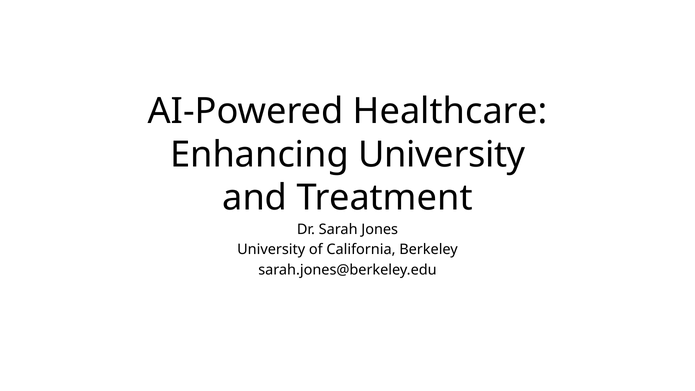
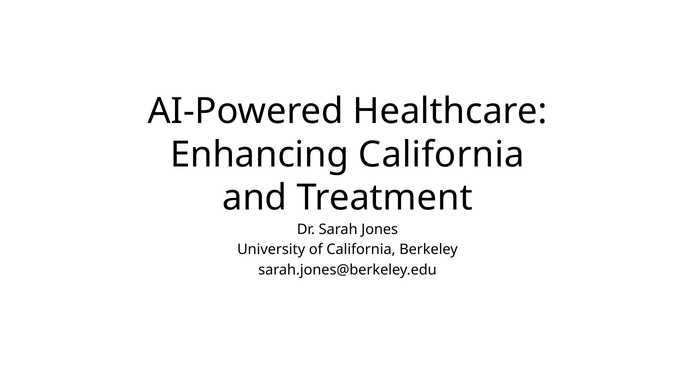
Enhancing University: University -> California
